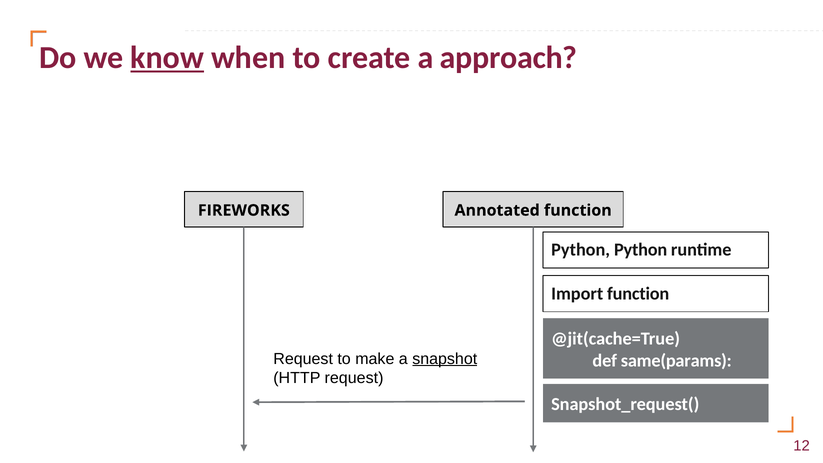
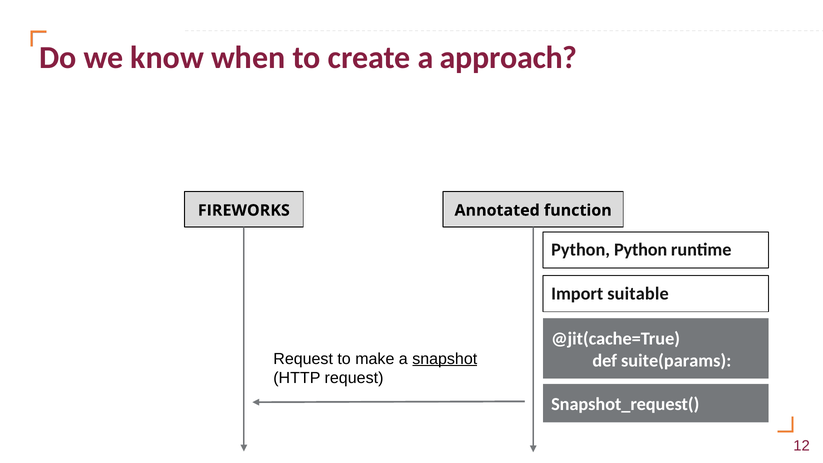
know underline: present -> none
Import function: function -> suitable
same(params: same(params -> suite(params
